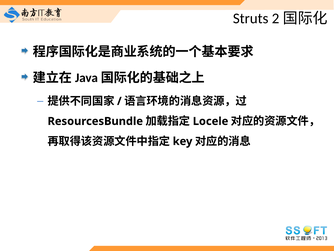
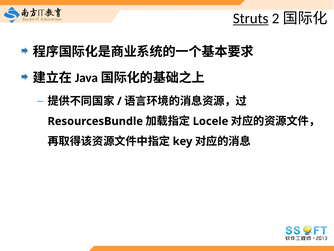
Struts underline: none -> present
